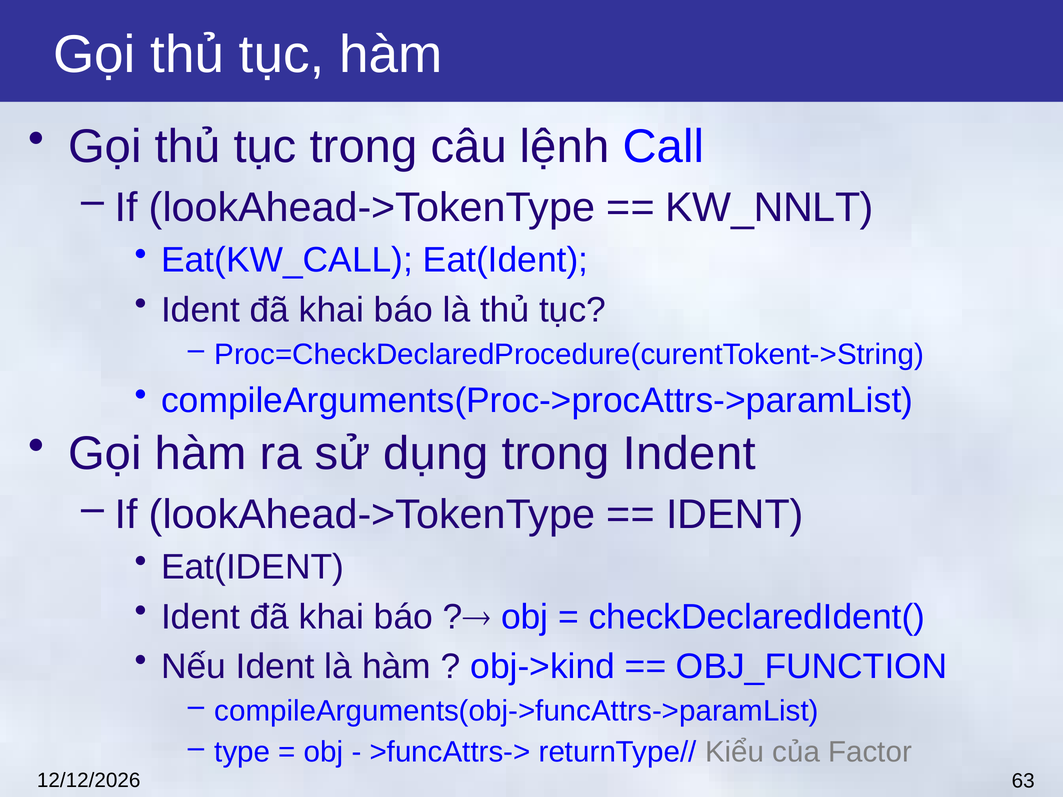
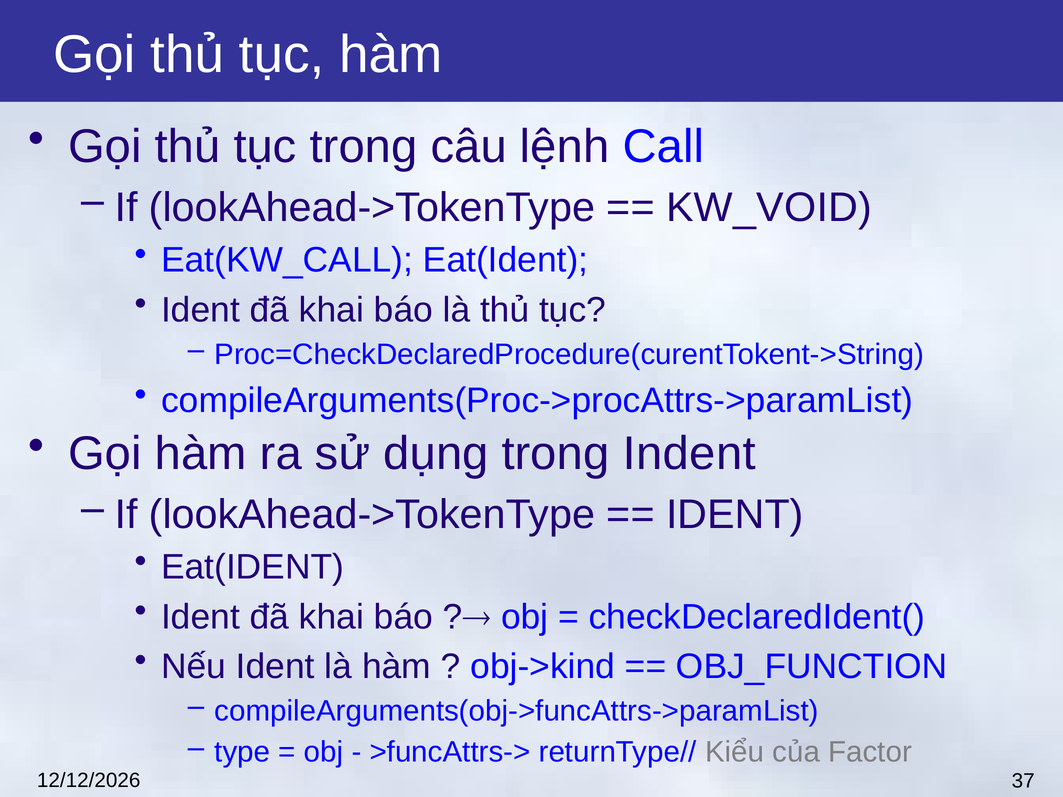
KW_NNLT: KW_NNLT -> KW_VOID
63: 63 -> 37
